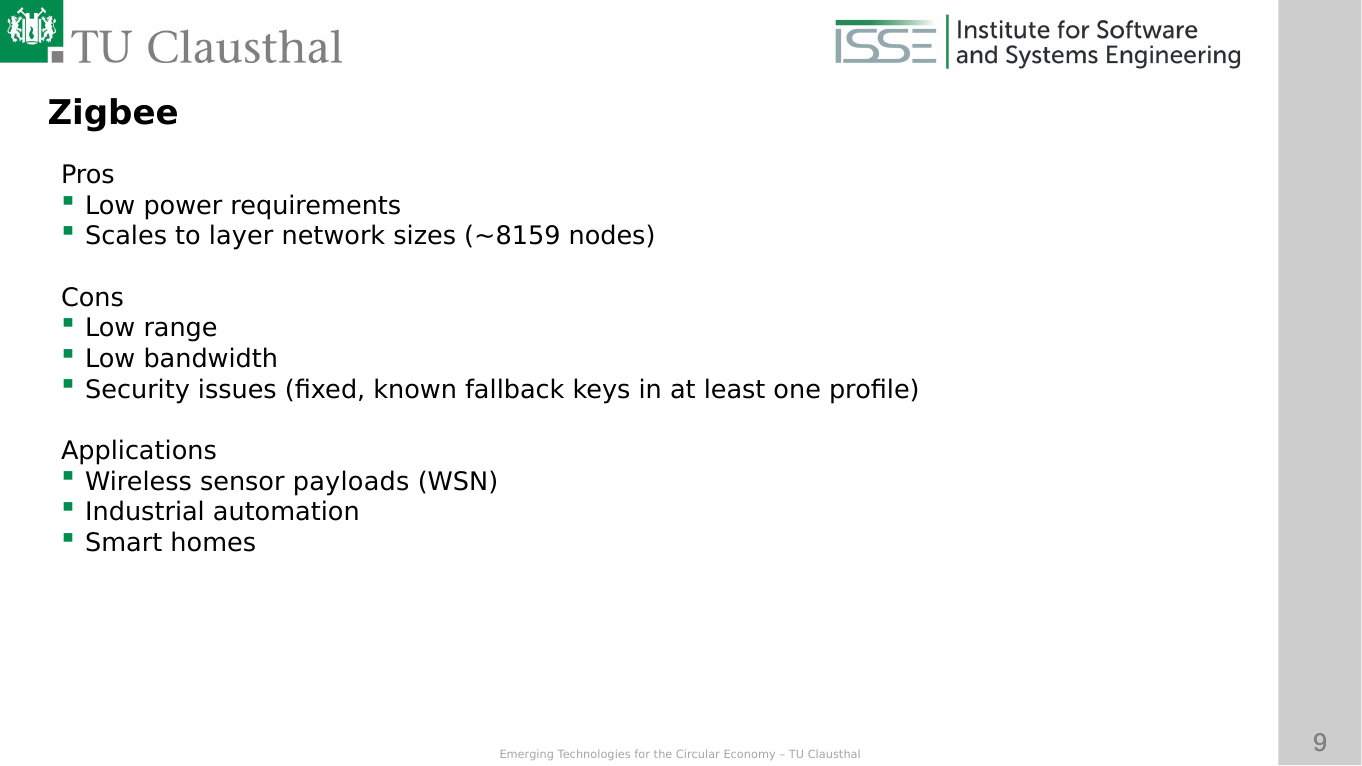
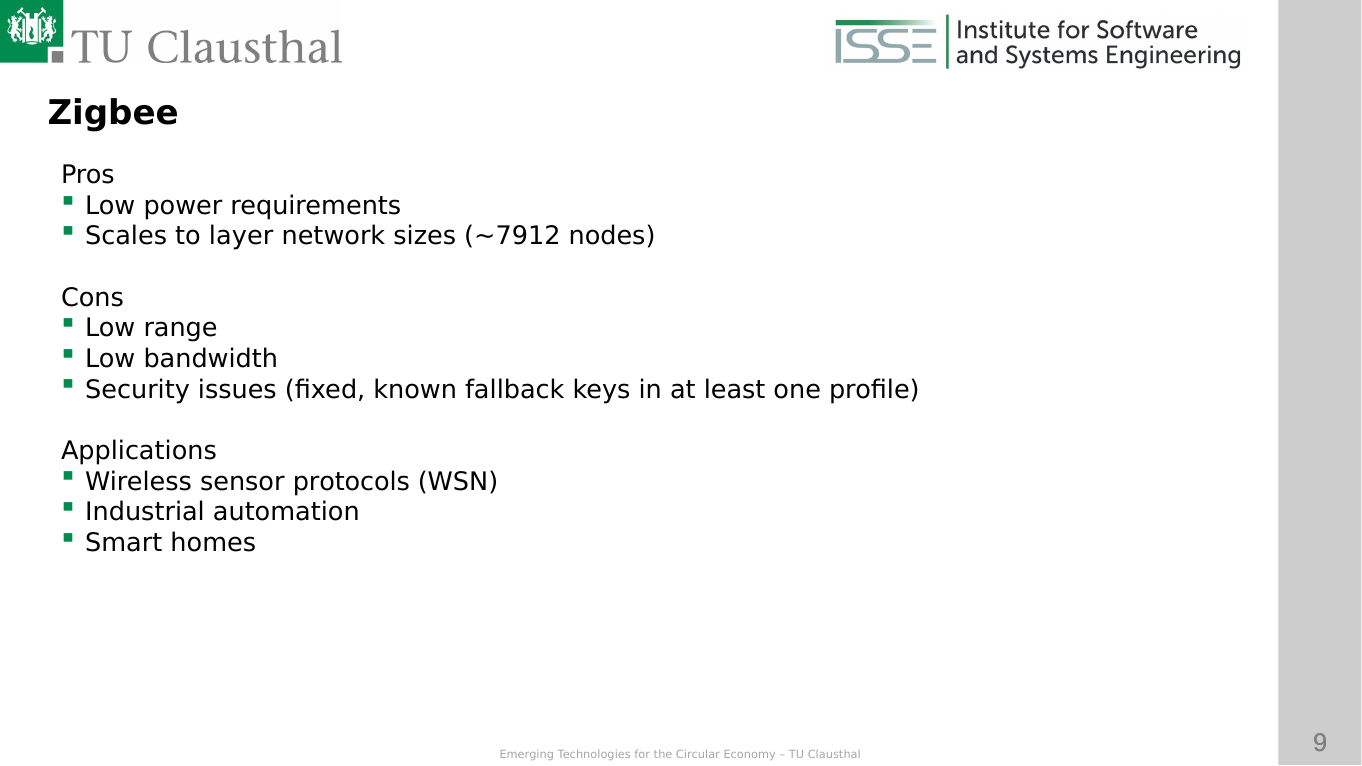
~8159: ~8159 -> ~7912
payloads: payloads -> protocols
